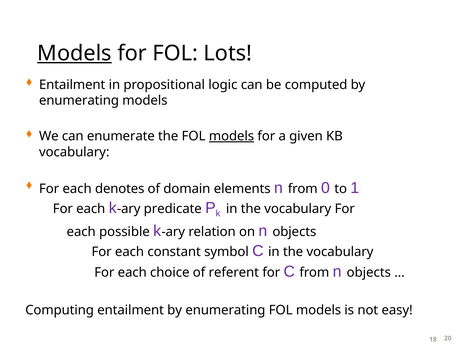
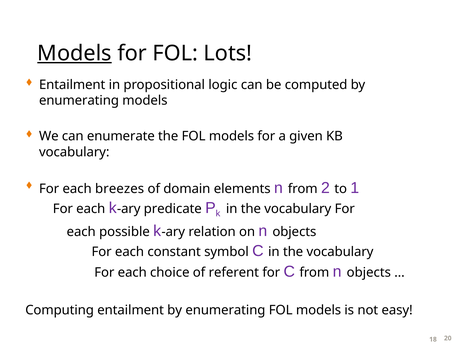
models at (231, 136) underline: present -> none
denotes: denotes -> breezes
0: 0 -> 2
